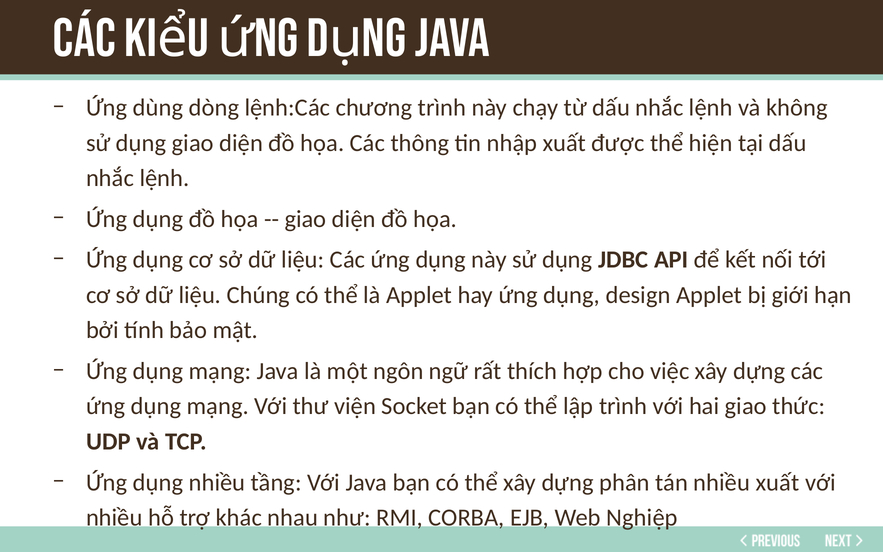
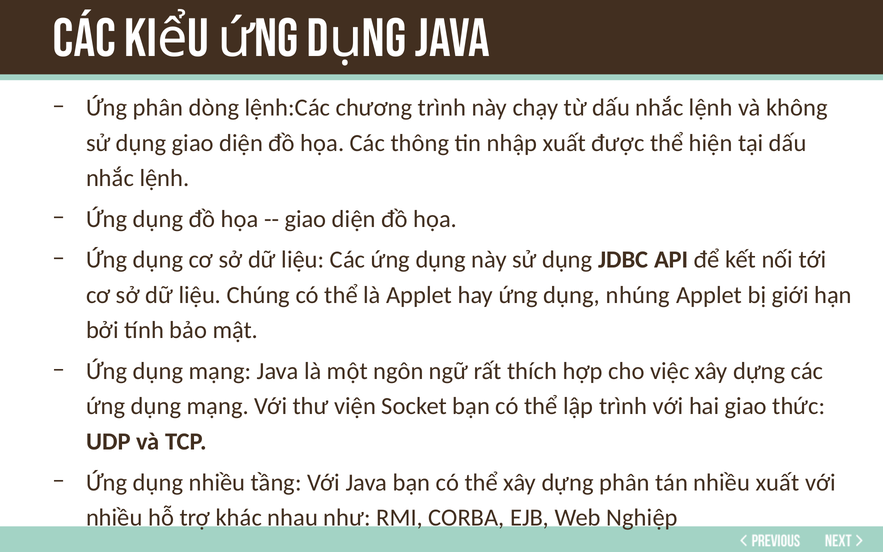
Ứng dùng: dùng -> phân
design: design -> nhúng
